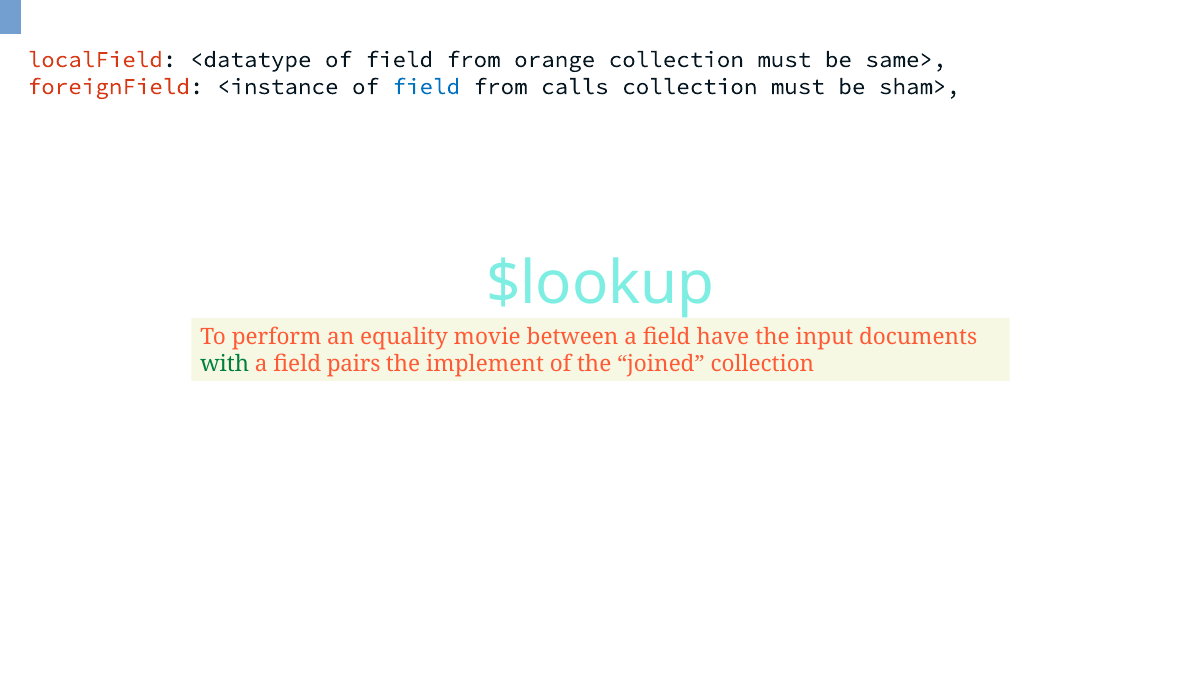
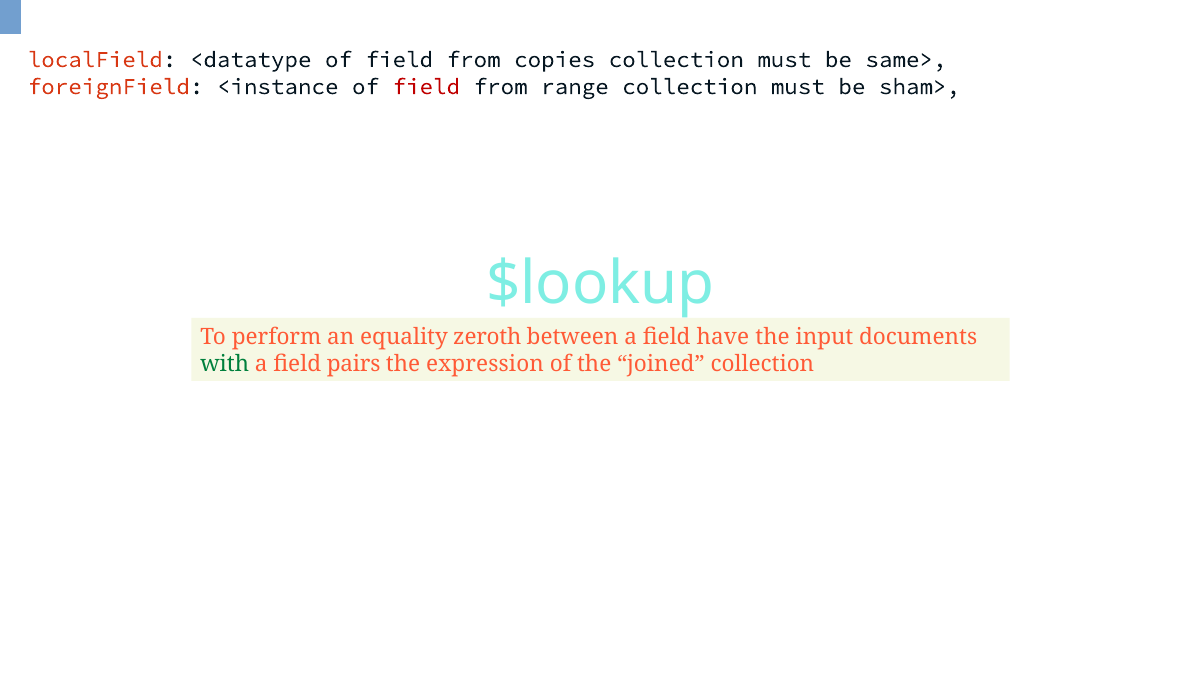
orange: orange -> copies
field at (426, 87) colour: blue -> red
calls: calls -> range
movie: movie -> zeroth
implement: implement -> expression
